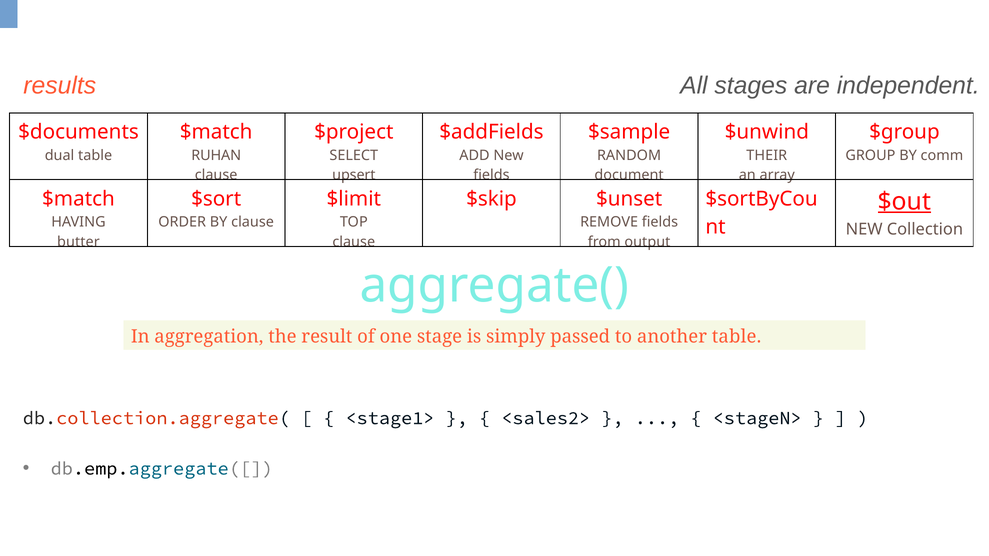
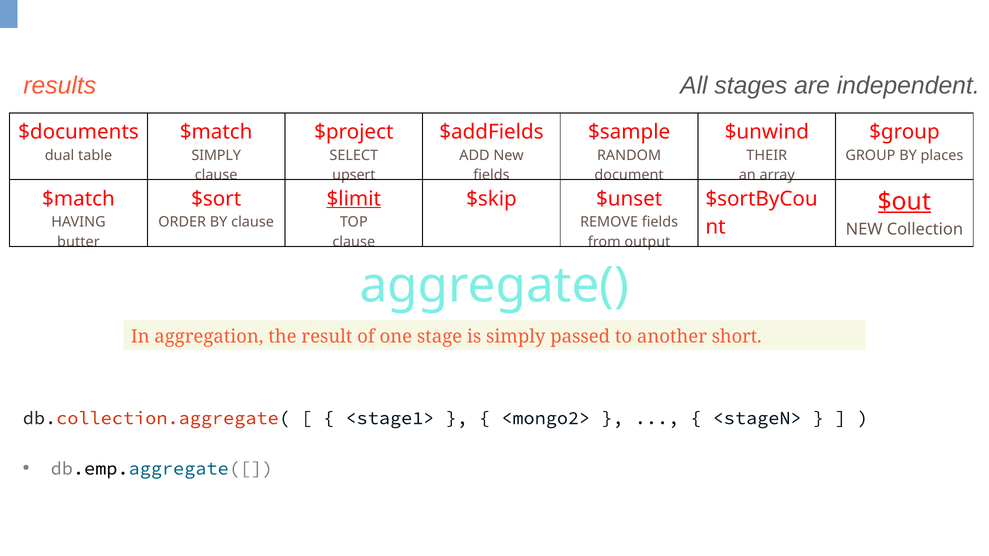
RUHAN at (216, 156): RUHAN -> SIMPLY
comm: comm -> places
$limit underline: none -> present
another table: table -> short
<sales2>: <sales2> -> <mongo2>
